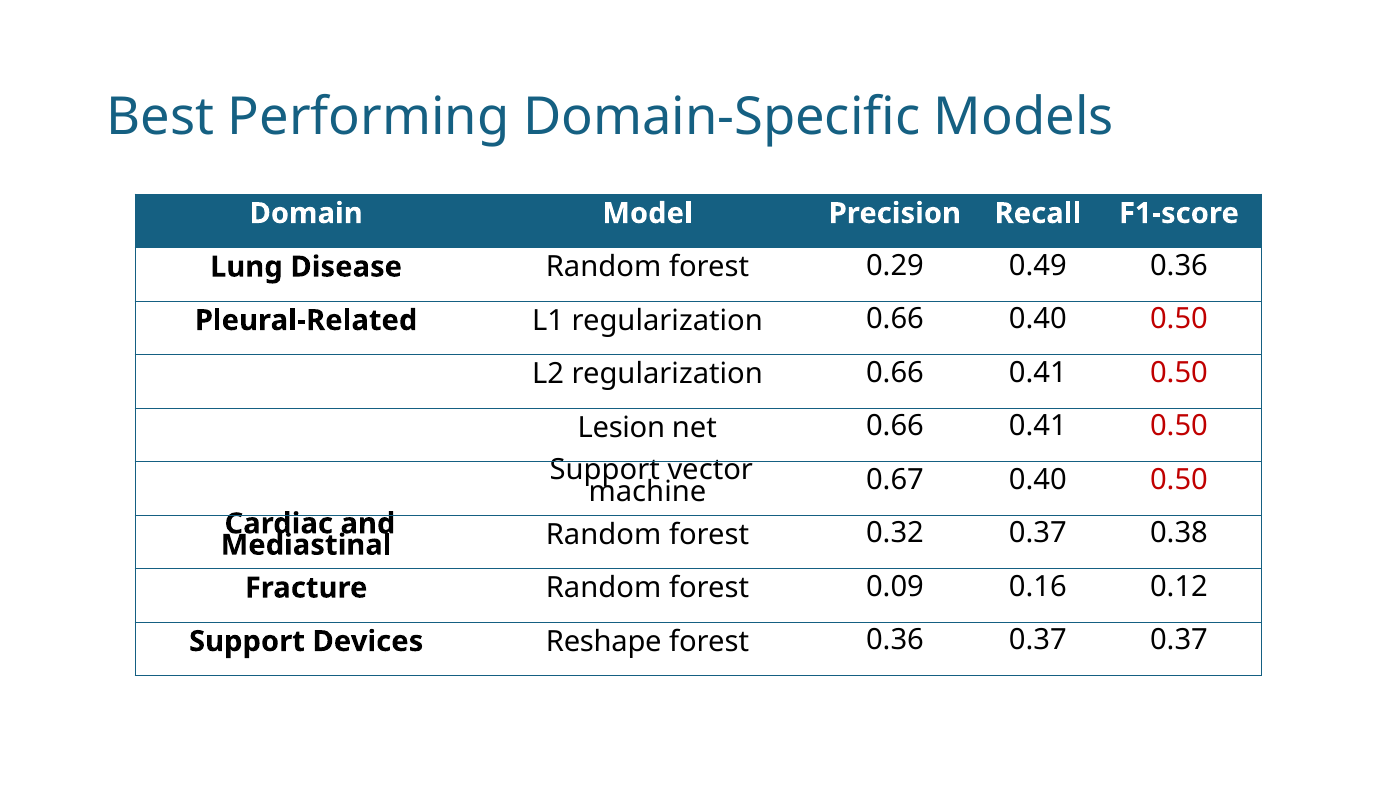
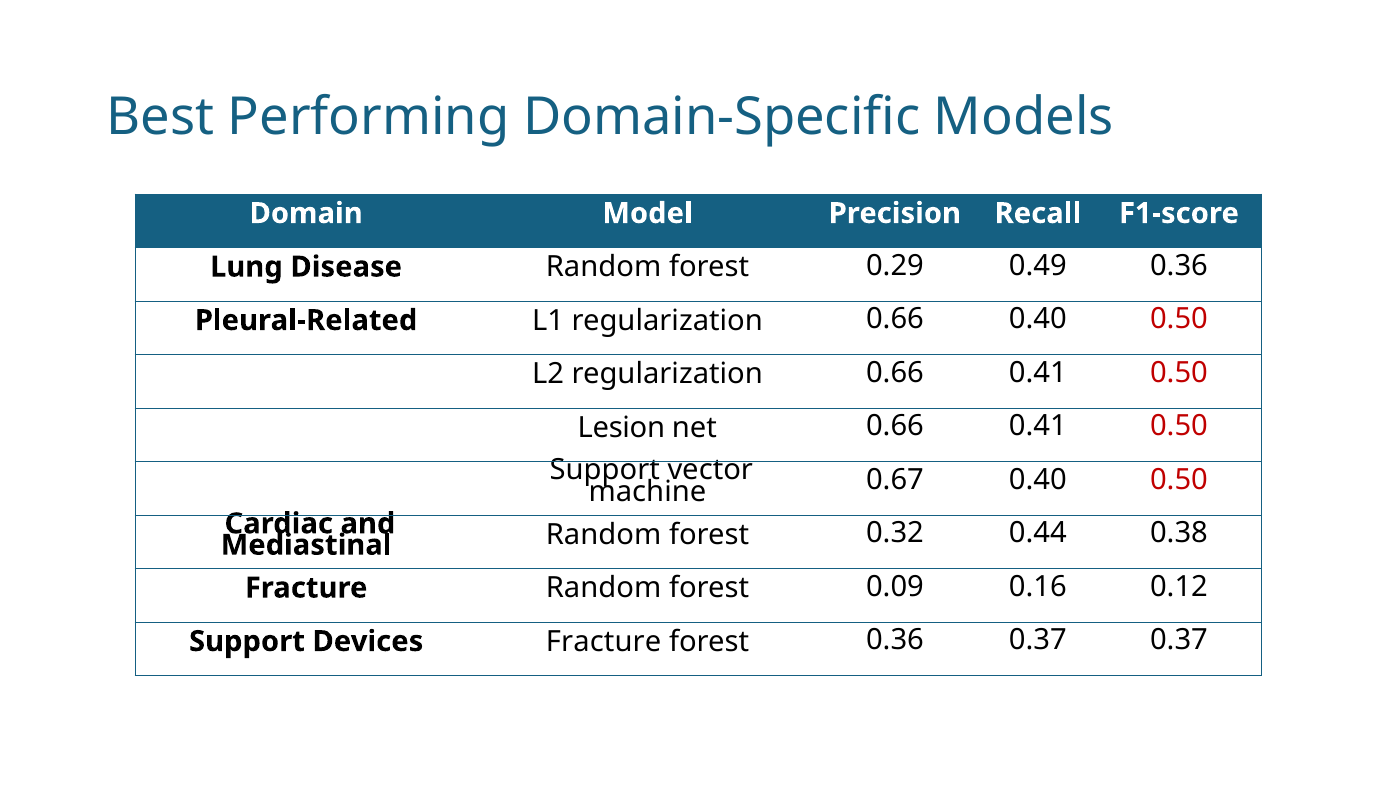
0.32 0.37: 0.37 -> 0.44
Devices Reshape: Reshape -> Fracture
